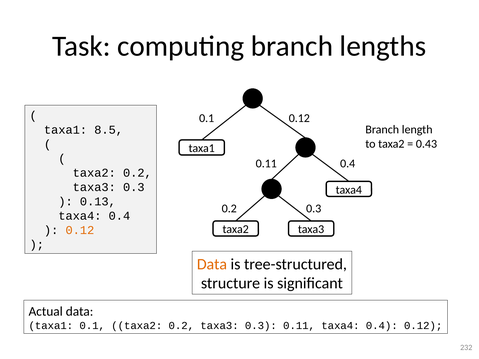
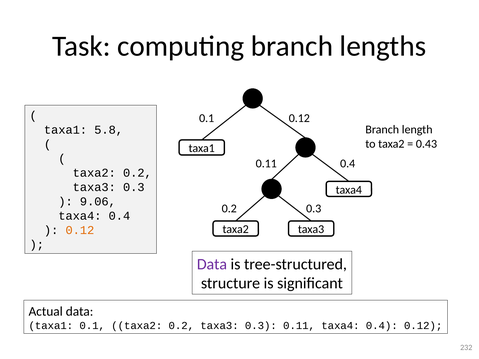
8.5: 8.5 -> 5.8
0.13: 0.13 -> 9.06
Data at (212, 264) colour: orange -> purple
